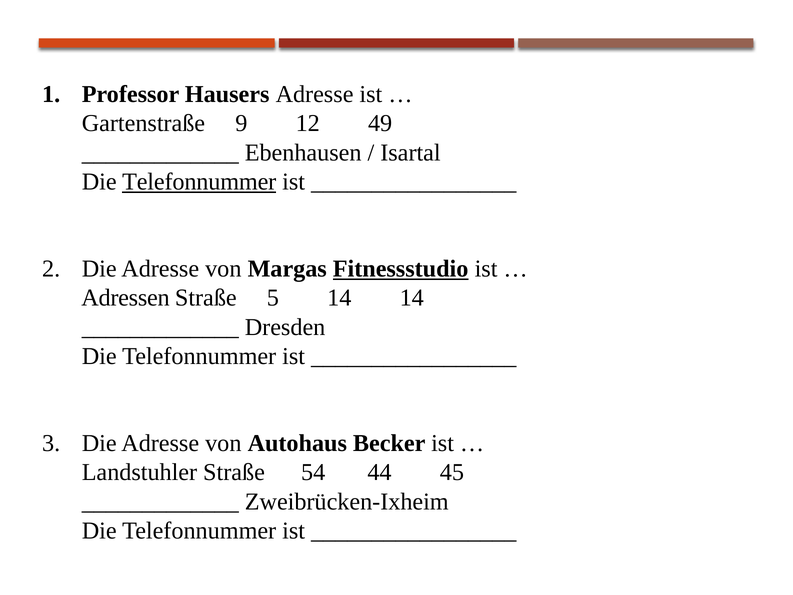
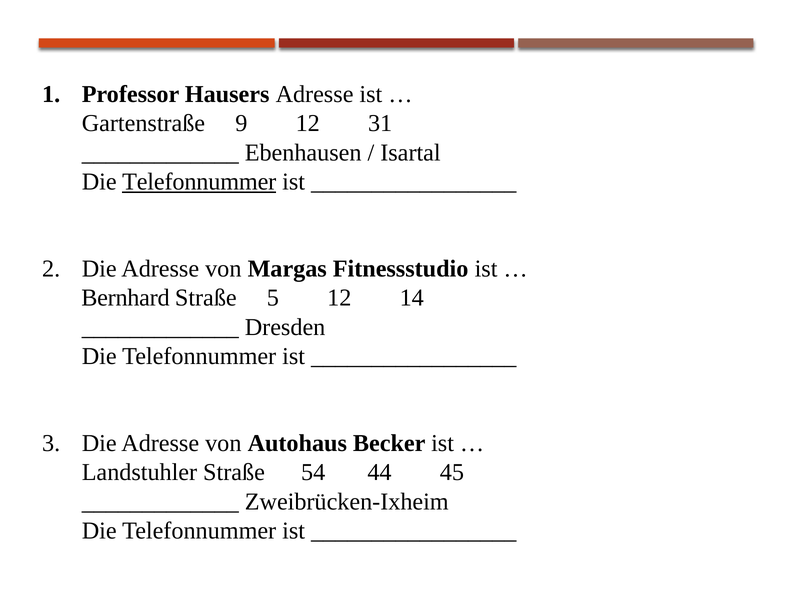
49: 49 -> 31
Fitnessstudio underline: present -> none
Adressen: Adressen -> Bernhard
5 14: 14 -> 12
